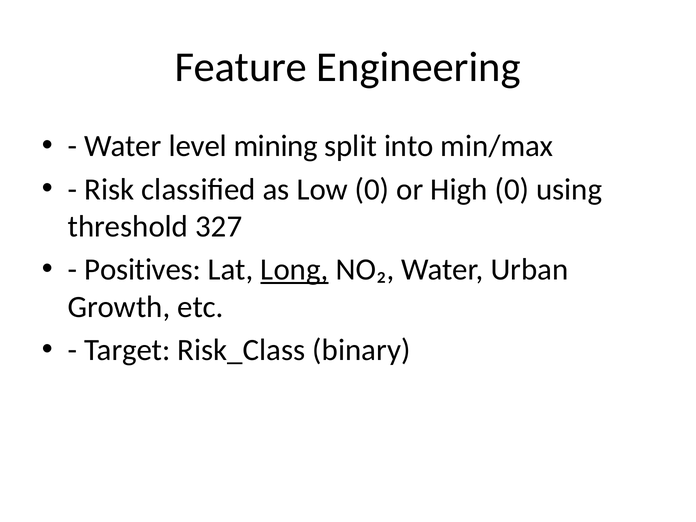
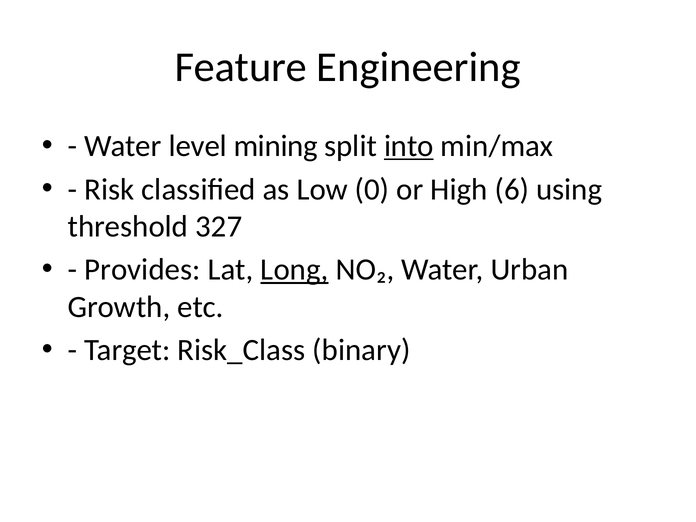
into underline: none -> present
High 0: 0 -> 6
Positives: Positives -> Provides
